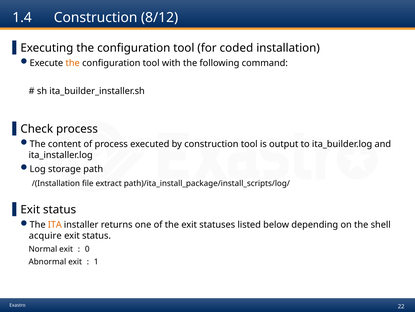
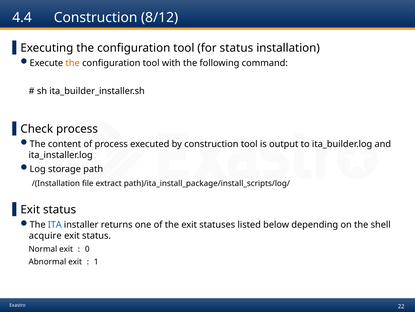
1.4: 1.4 -> 4.4
for coded: coded -> status
ITA colour: orange -> blue
